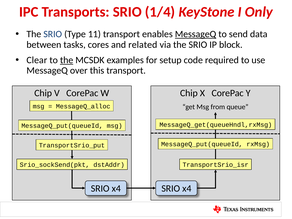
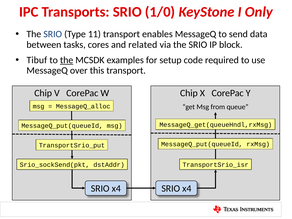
1/4: 1/4 -> 1/0
MessageQ at (196, 34) underline: present -> none
Clear: Clear -> Tibuf
